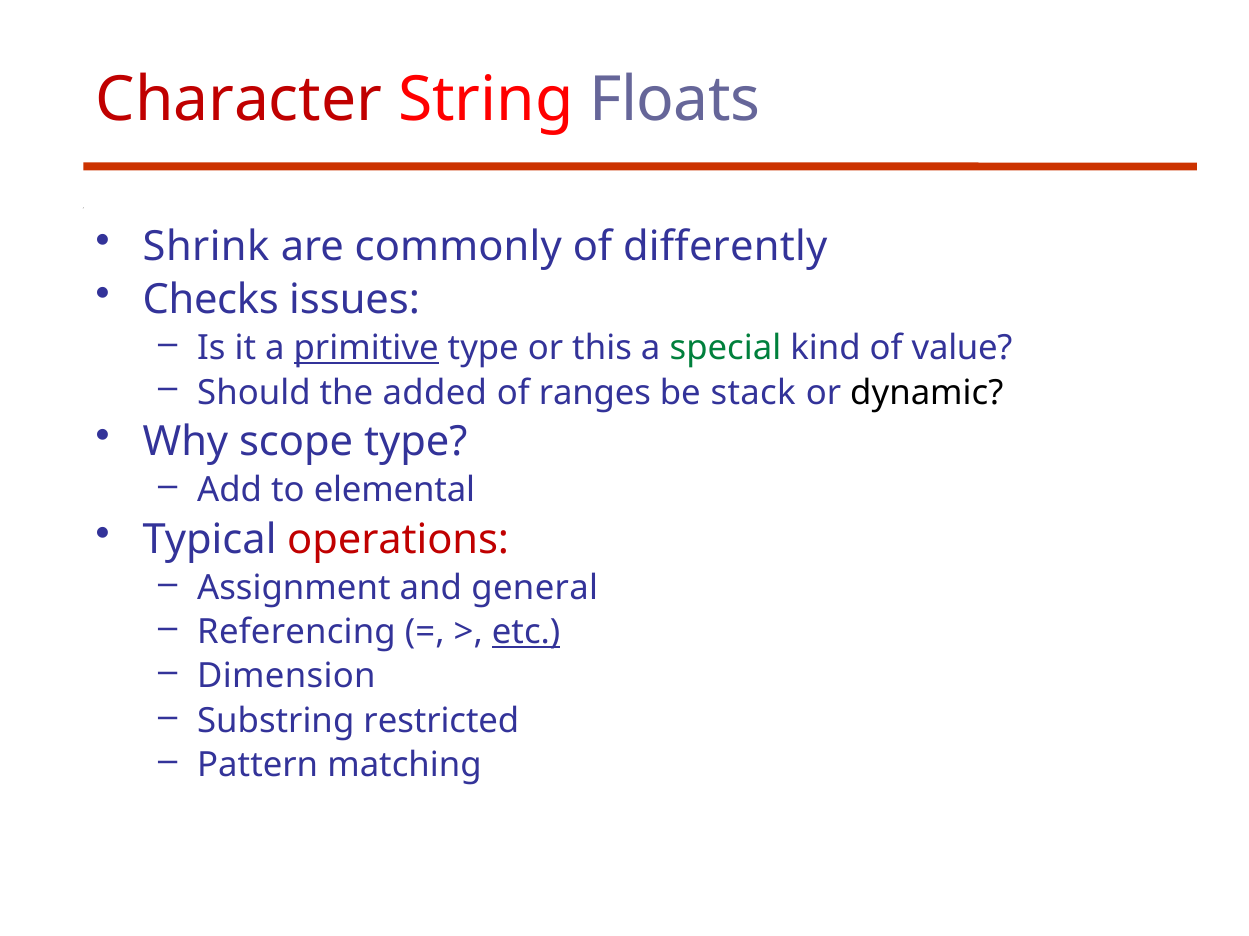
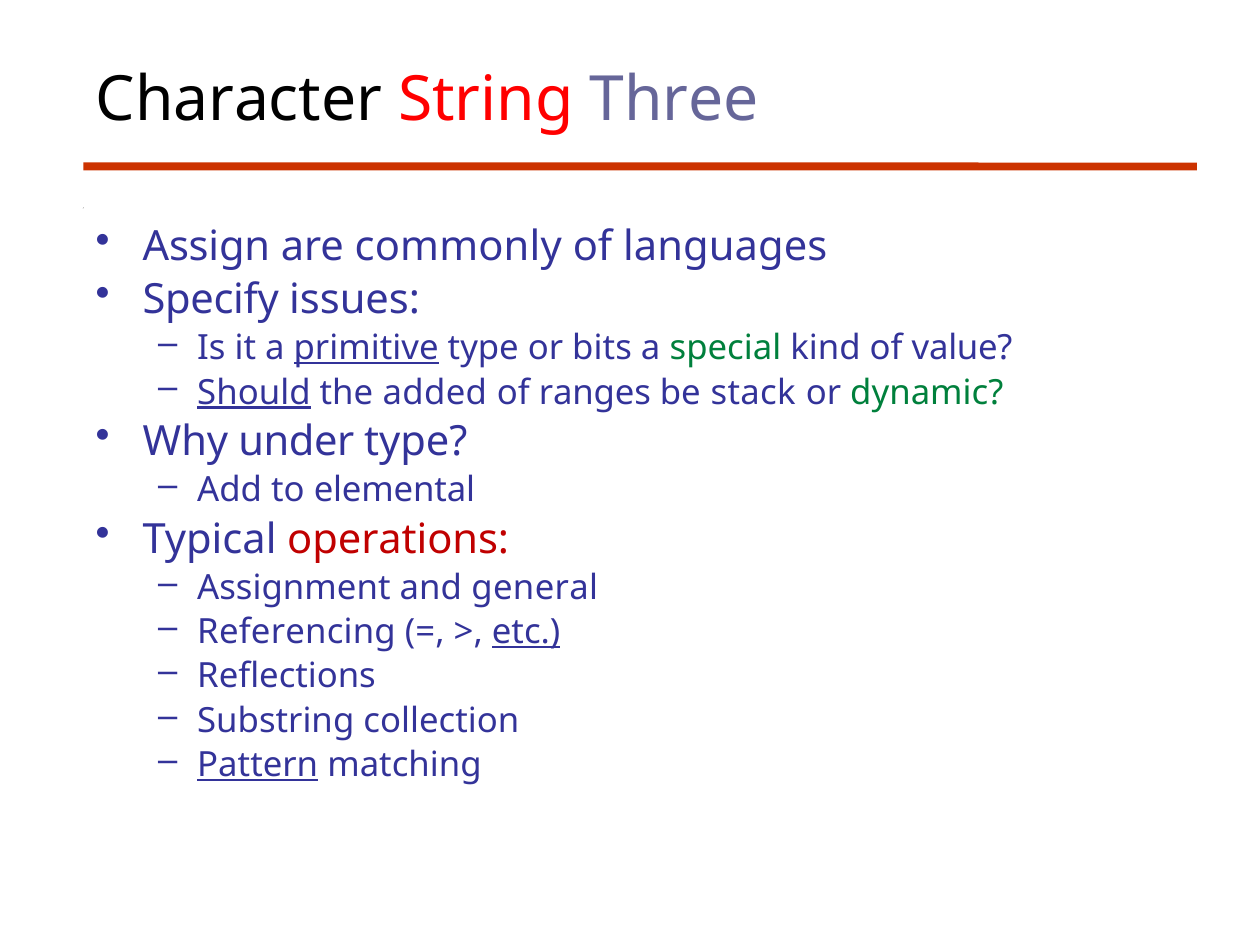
Character colour: red -> black
Floats: Floats -> Three
Shrink: Shrink -> Assign
differently: differently -> languages
Checks: Checks -> Specify
this: this -> bits
Should underline: none -> present
dynamic colour: black -> green
scope: scope -> under
Dimension: Dimension -> Reflections
restricted: restricted -> collection
Pattern underline: none -> present
